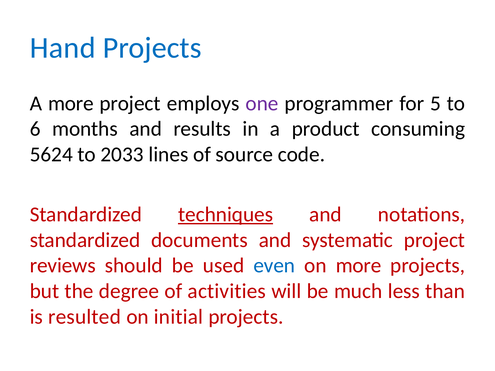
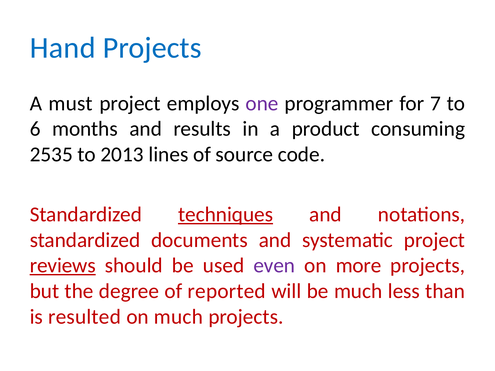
A more: more -> must
5: 5 -> 7
5624: 5624 -> 2535
2033: 2033 -> 2013
reviews underline: none -> present
even colour: blue -> purple
activities: activities -> reported
on initial: initial -> much
